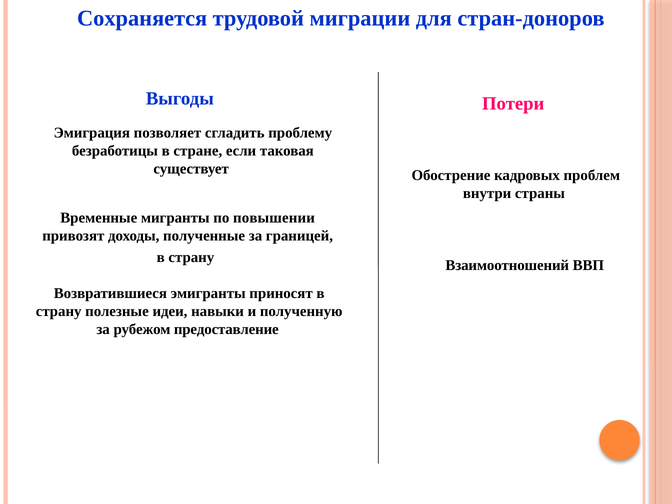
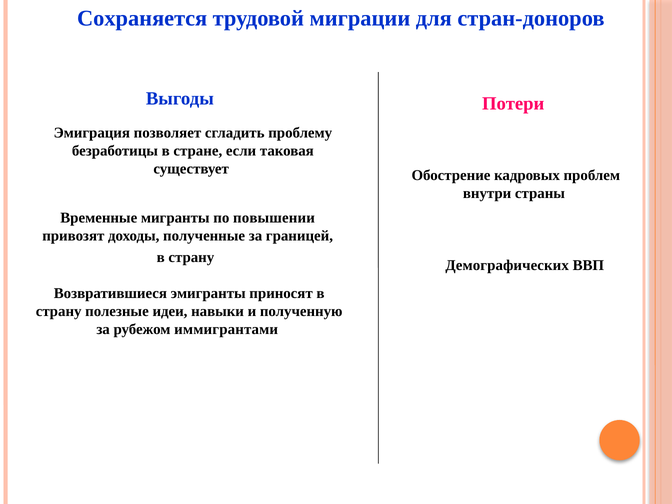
Взаимоотношений: Взаимоотношений -> Демографических
предоставление: предоставление -> иммигрантами
